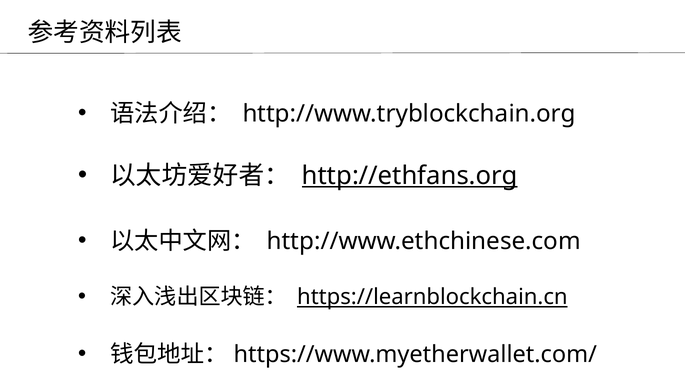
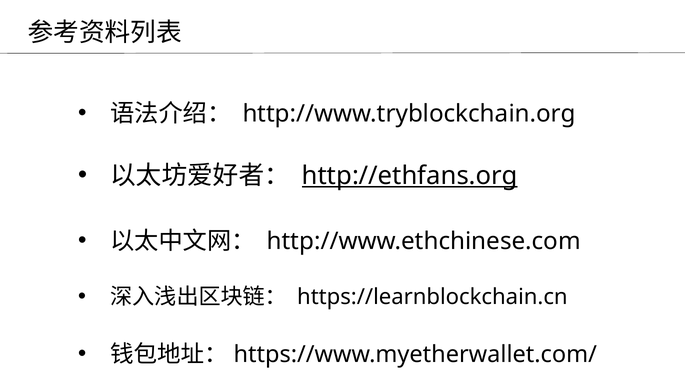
https://learnblockchain.cn underline: present -> none
